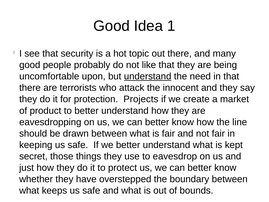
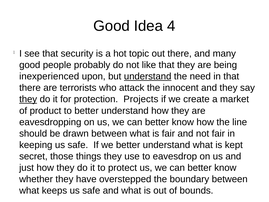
1: 1 -> 4
uncomfortable: uncomfortable -> inexperienced
they at (28, 99) underline: none -> present
